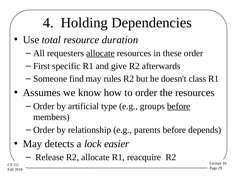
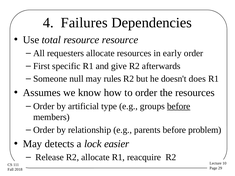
Holding: Holding -> Failures
resource duration: duration -> resource
allocate at (100, 53) underline: present -> none
these: these -> early
find: find -> null
class: class -> does
depends: depends -> problem
